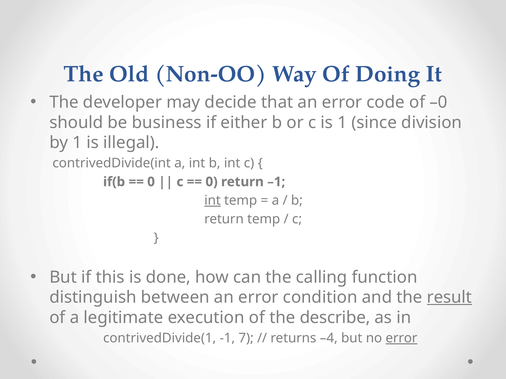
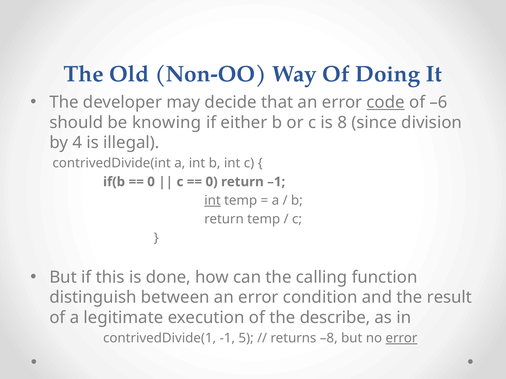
code underline: none -> present
–0: –0 -> –6
business: business -> knowing
is 1: 1 -> 8
by 1: 1 -> 4
result underline: present -> none
7: 7 -> 5
–4: –4 -> –8
